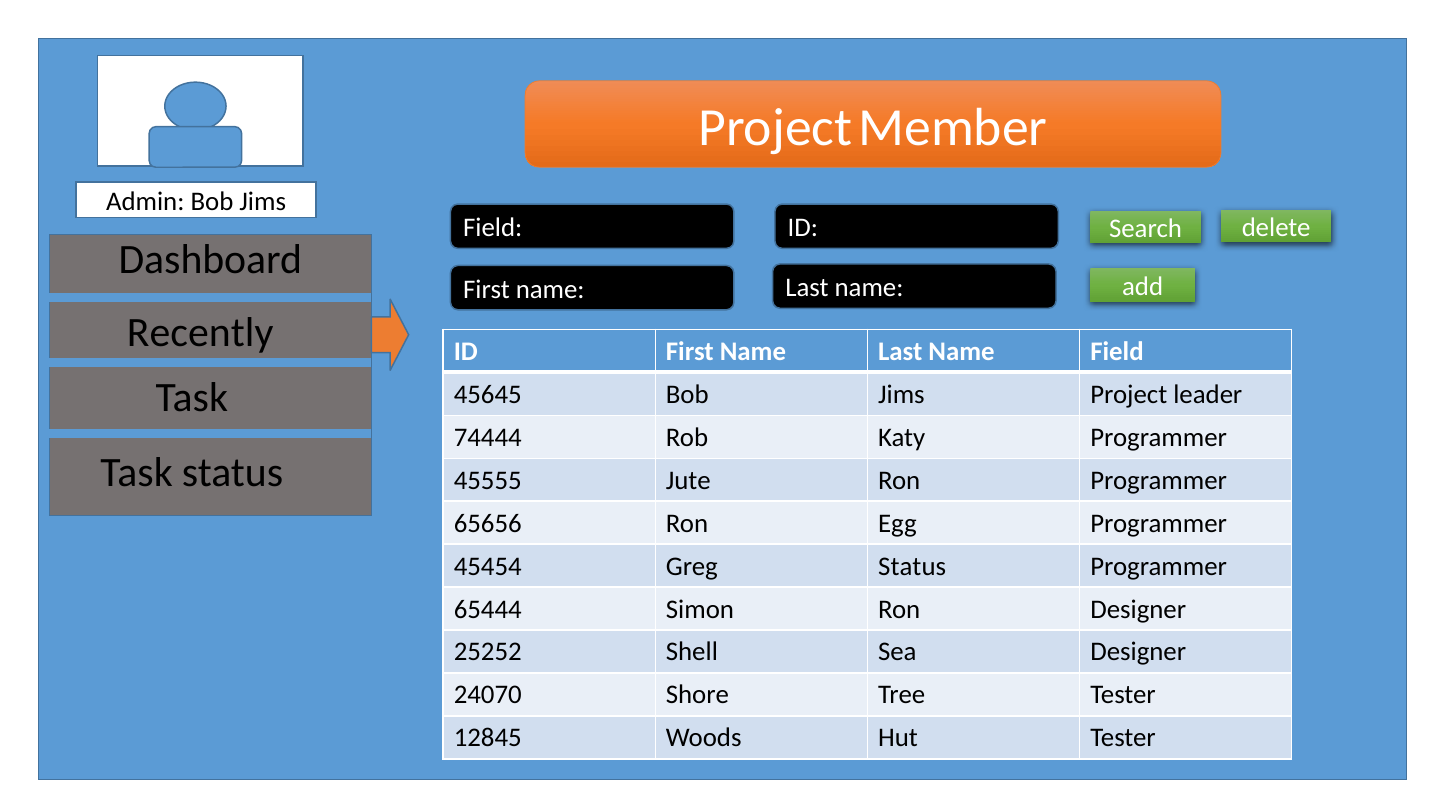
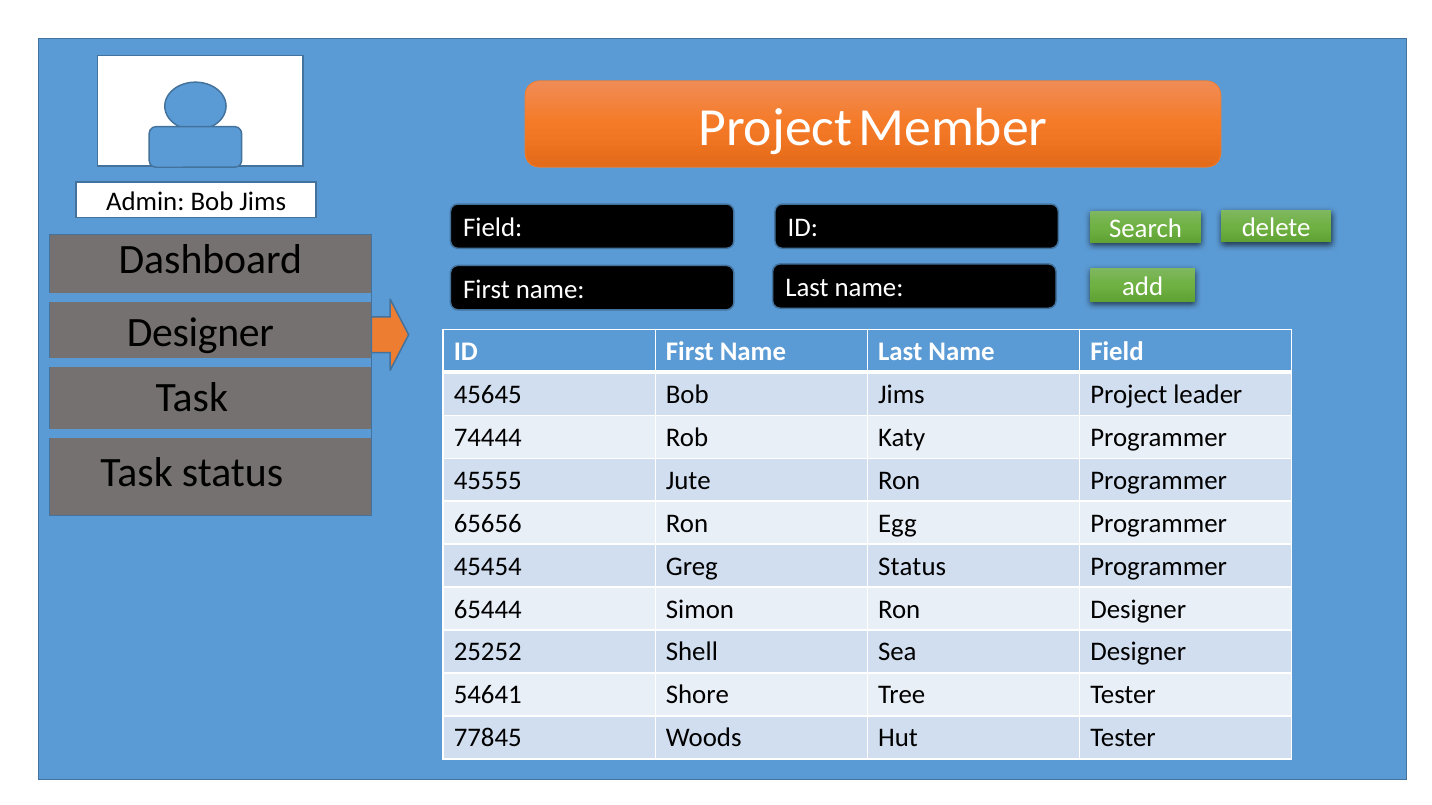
Recently at (200, 332): Recently -> Designer
24070: 24070 -> 54641
12845: 12845 -> 77845
